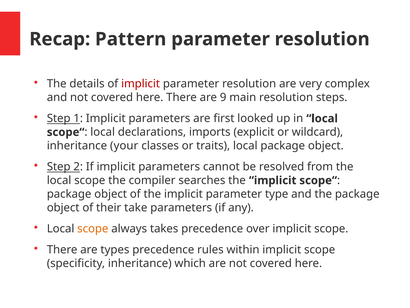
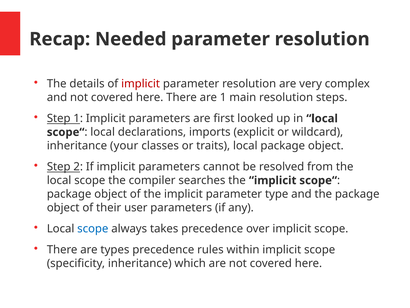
Pattern: Pattern -> Needed
are 9: 9 -> 1
take: take -> user
scope at (93, 228) colour: orange -> blue
